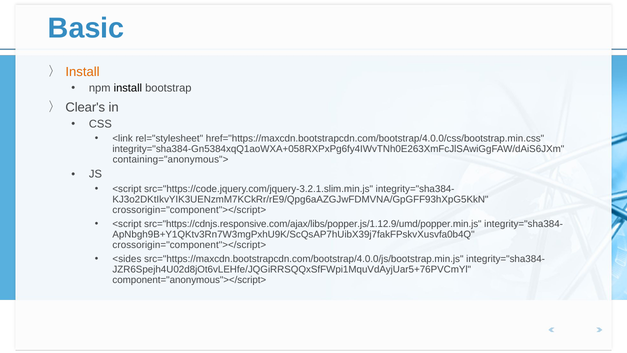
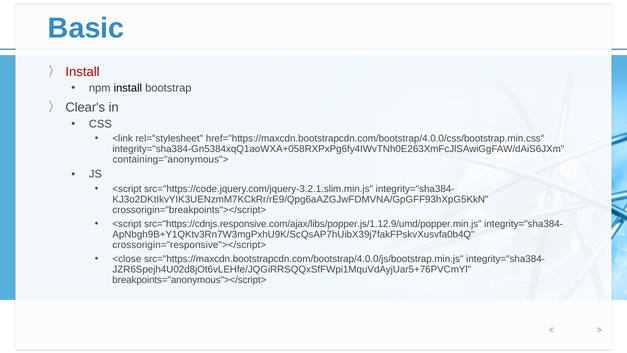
Install at (83, 72) colour: orange -> red
crossorigin="component"></script> at (189, 210): crossorigin="component"></script> -> crossorigin="breakpoints"></script>
crossorigin="component"></script> at (189, 245): crossorigin="component"></script> -> crossorigin="responsive"></script>
<sides: <sides -> <close
component="anonymous"></script>: component="anonymous"></script> -> breakpoints="anonymous"></script>
